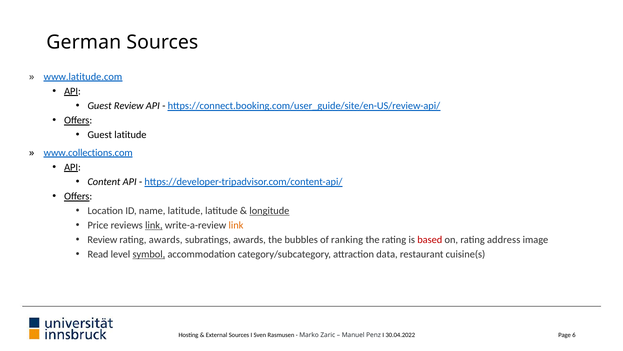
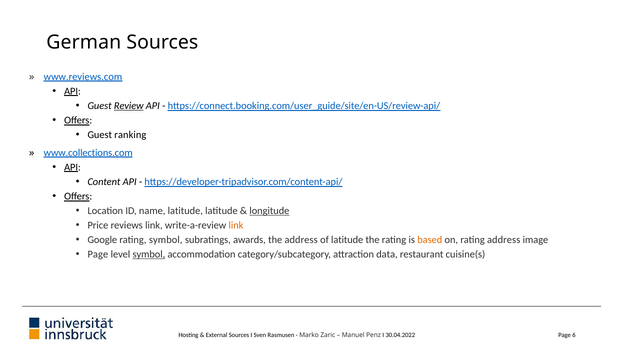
www.latitude.com: www.latitude.com -> www.reviews.com
Review at (129, 106) underline: none -> present
Guest latitude: latitude -> ranking
link at (154, 225) underline: present -> none
Review at (102, 239): Review -> Google
rating awards: awards -> symbol
the bubbles: bubbles -> address
of ranking: ranking -> latitude
based colour: red -> orange
Read at (98, 254): Read -> Page
